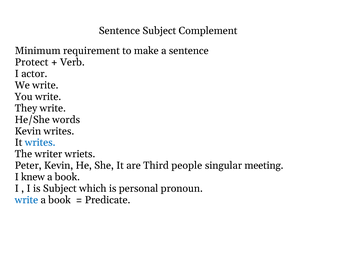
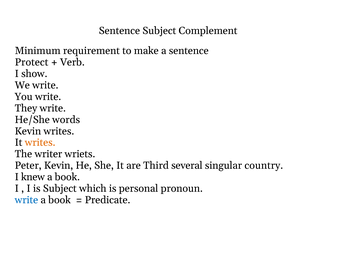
actor: actor -> show
writes at (40, 143) colour: blue -> orange
people: people -> several
meeting: meeting -> country
